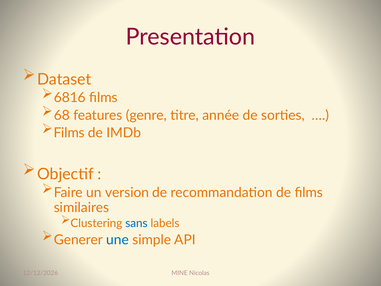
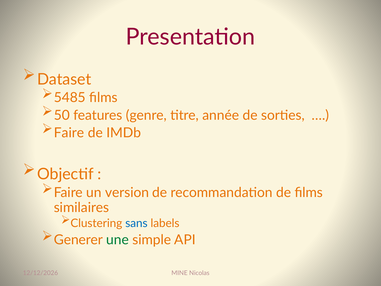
6816: 6816 -> 5485
68: 68 -> 50
Films at (69, 133): Films -> Faire
une colour: blue -> green
